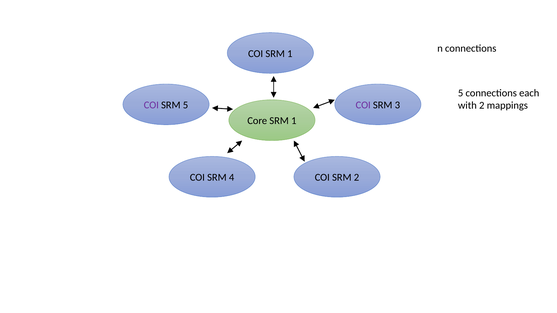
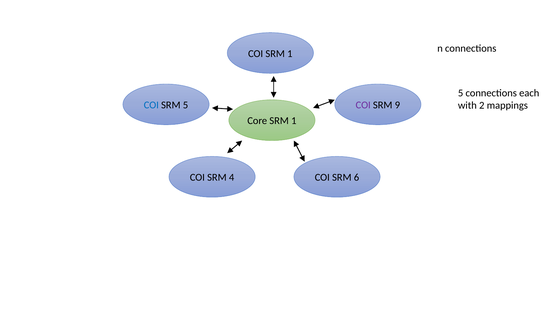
COI at (151, 105) colour: purple -> blue
3: 3 -> 9
SRM 2: 2 -> 6
